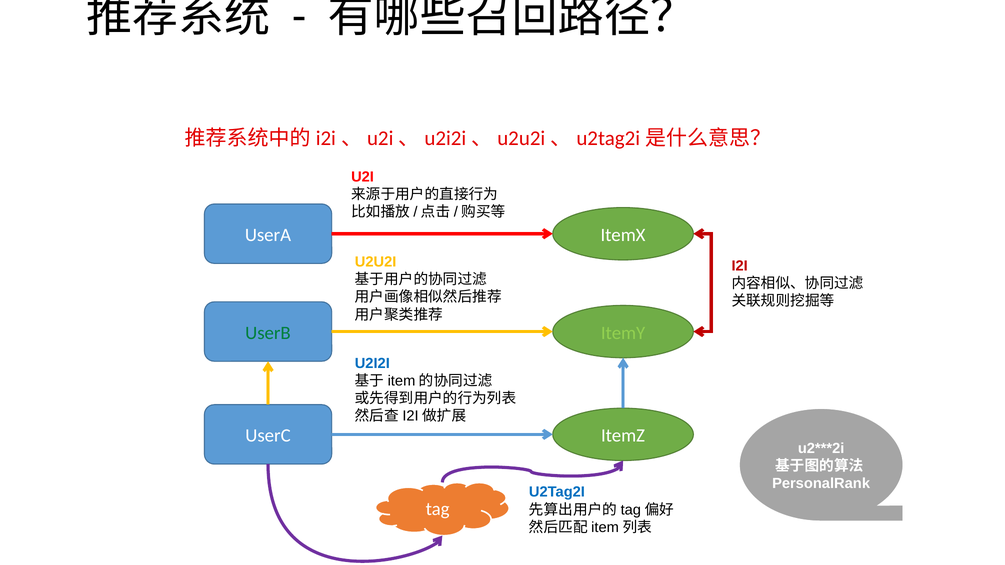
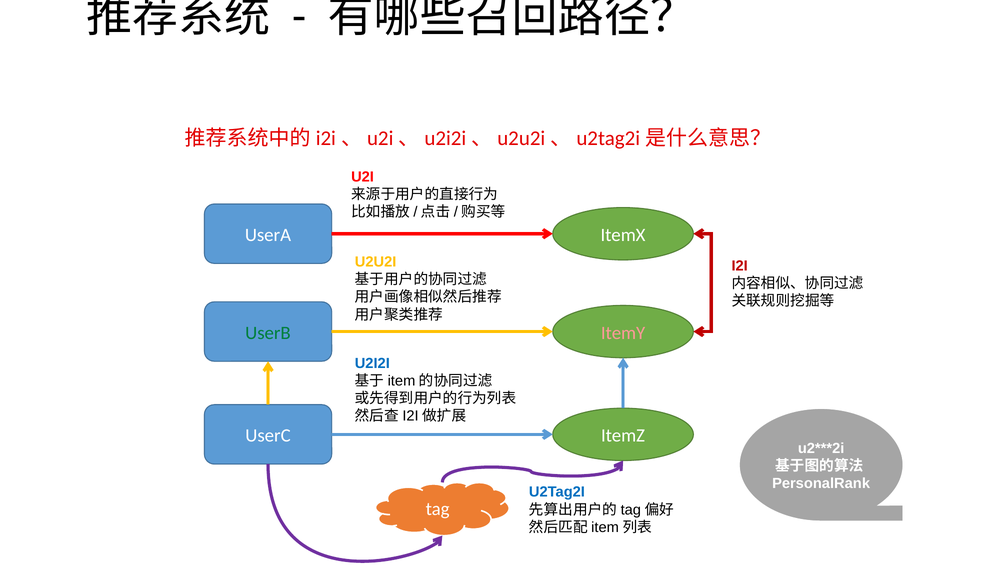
ItemY colour: light green -> pink
